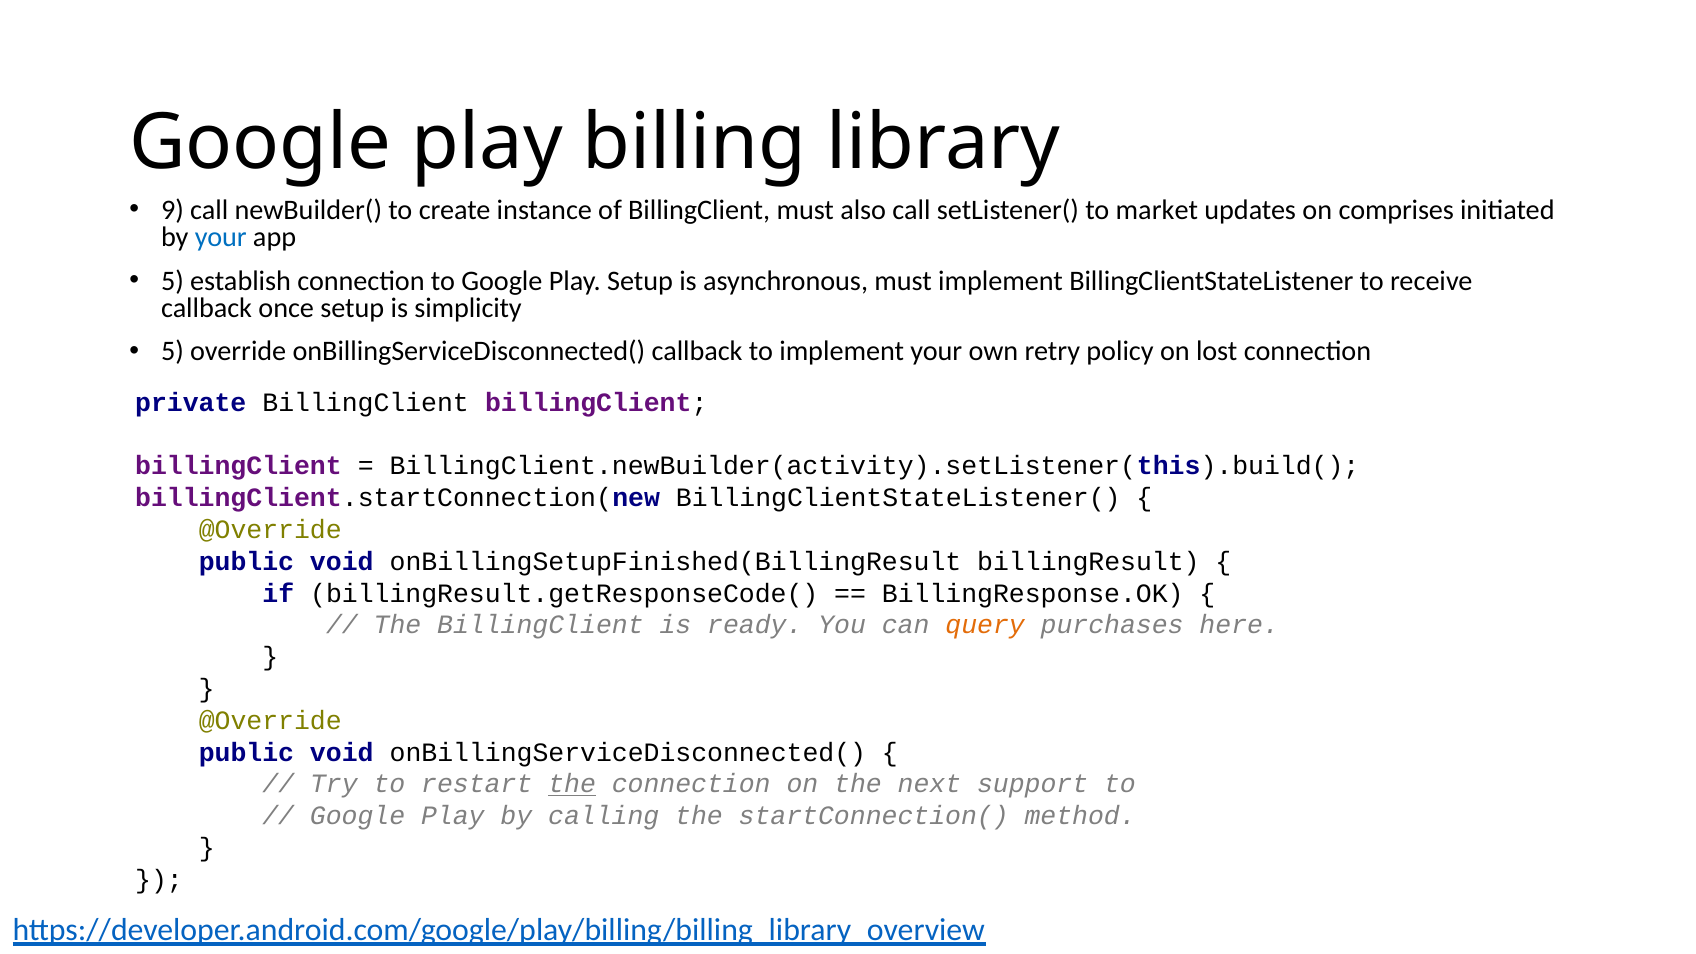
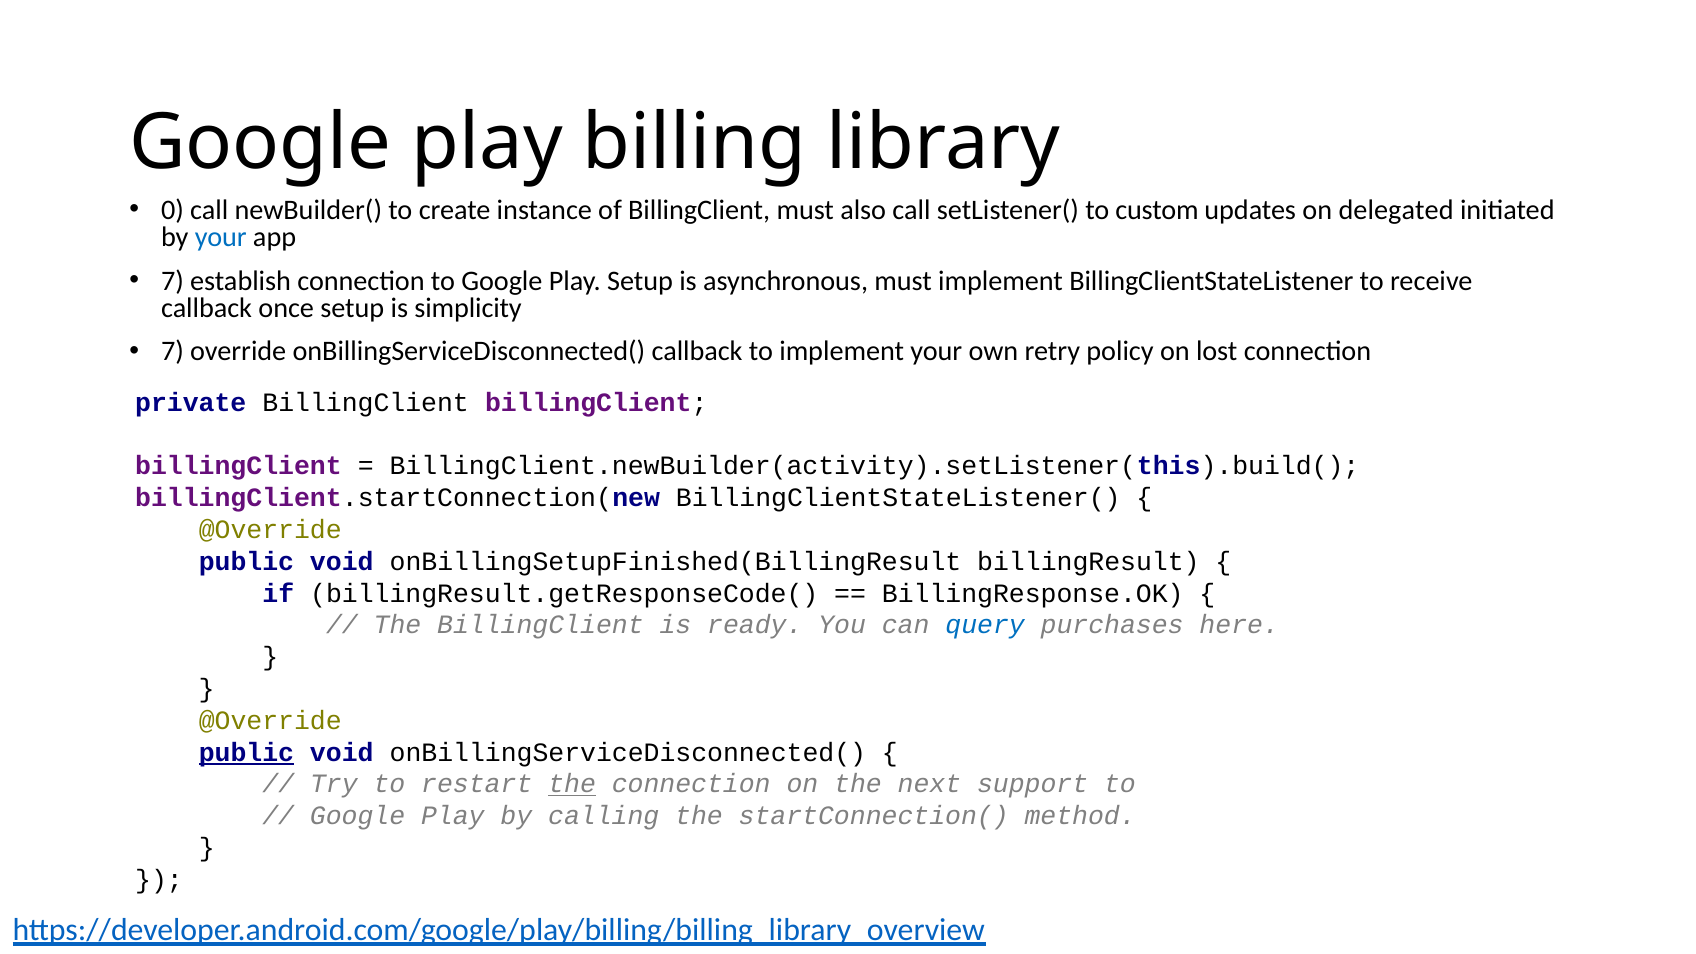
9: 9 -> 0
market: market -> custom
comprises: comprises -> delegated
5 at (173, 281): 5 -> 7
5 at (173, 352): 5 -> 7
query colour: orange -> blue
public at (246, 752) underline: none -> present
